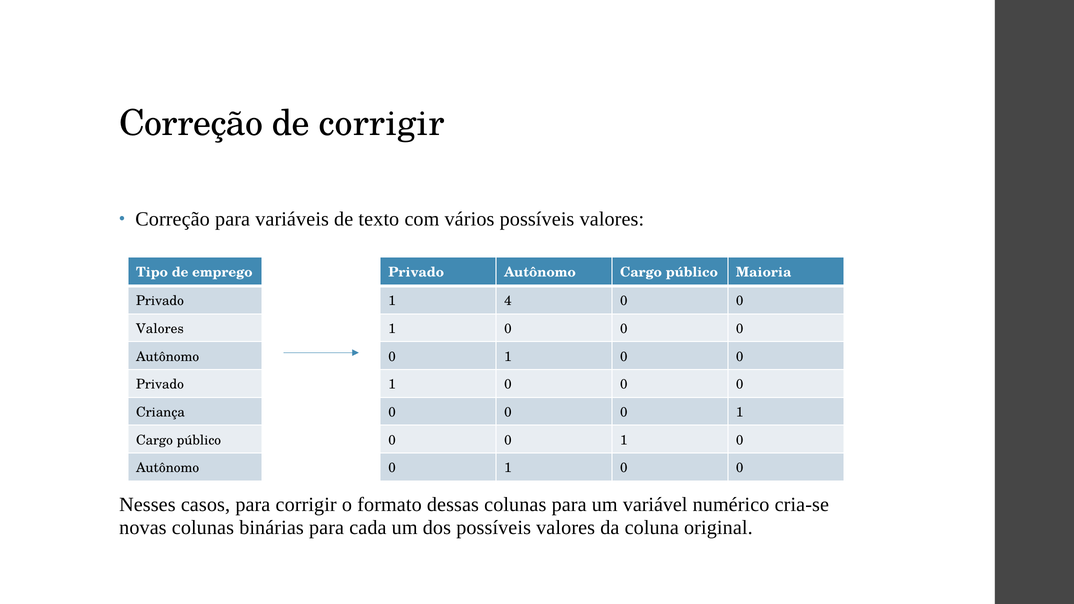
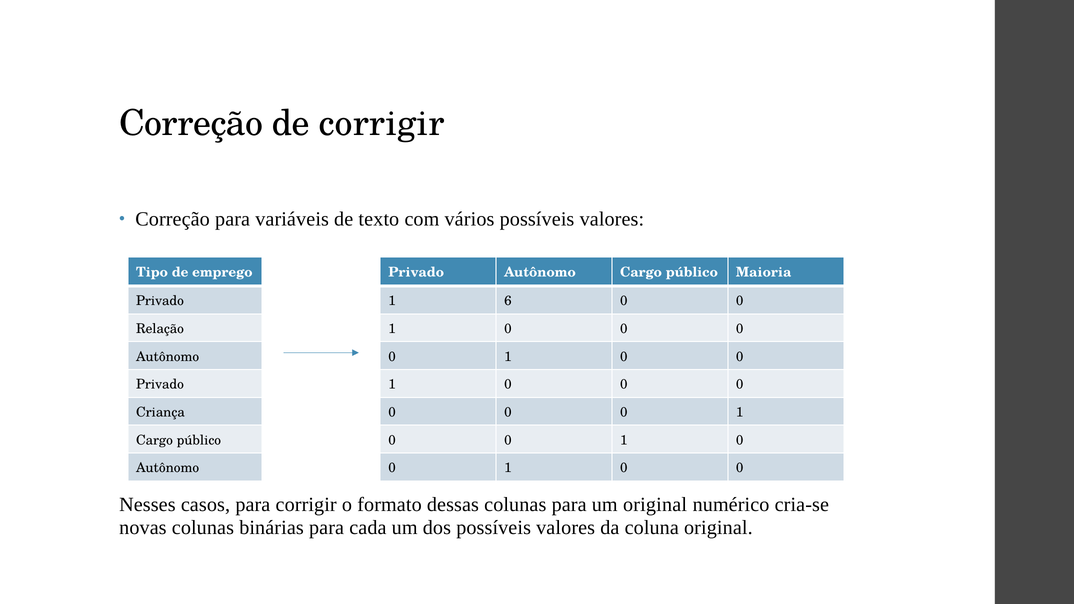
4: 4 -> 6
Valores at (160, 329): Valores -> Relação
um variável: variável -> original
